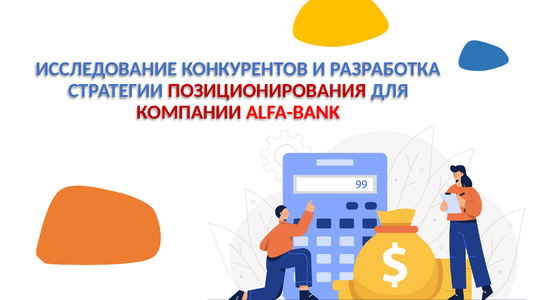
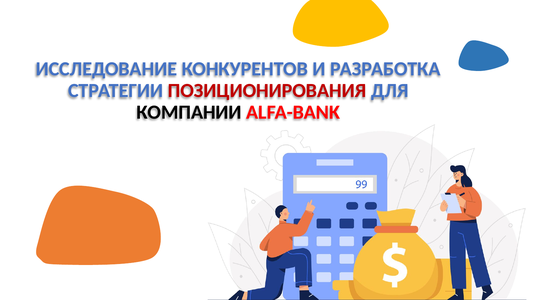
КОМПАНИИ colour: red -> black
